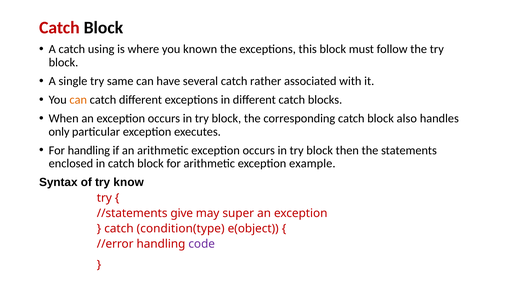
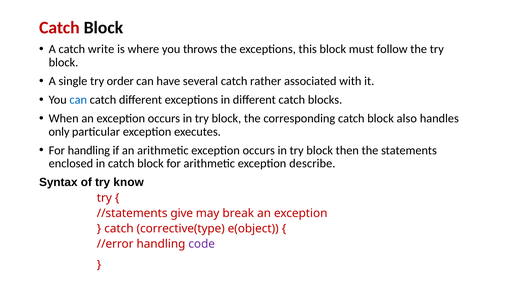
using: using -> write
known: known -> throws
same: same -> order
can at (78, 100) colour: orange -> blue
example: example -> describe
super: super -> break
condition(type: condition(type -> corrective(type
